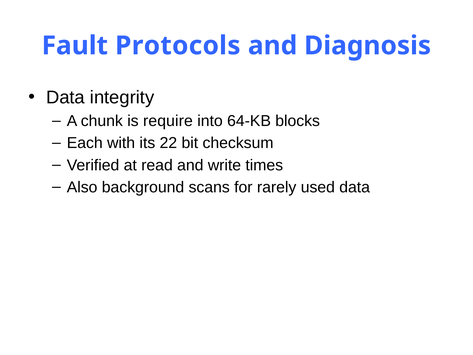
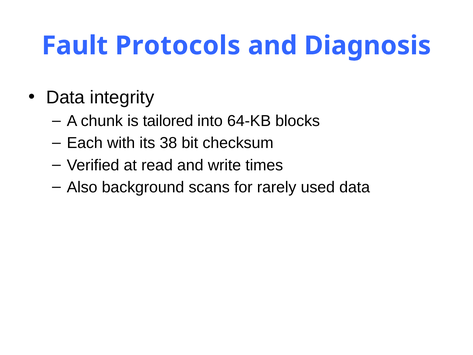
require: require -> tailored
22: 22 -> 38
